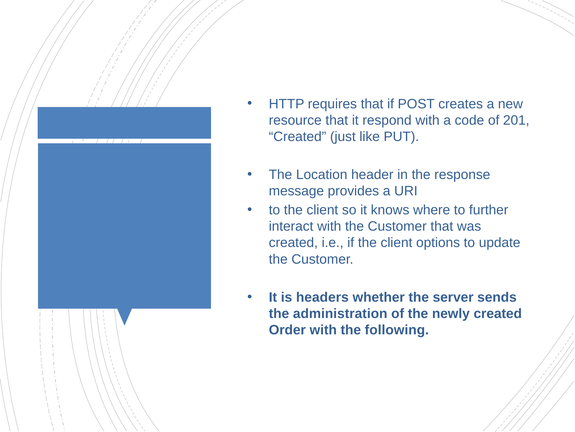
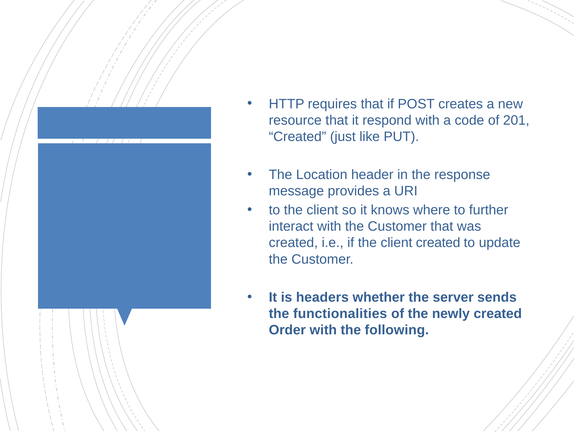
client options: options -> created
administration: administration -> functionalities
